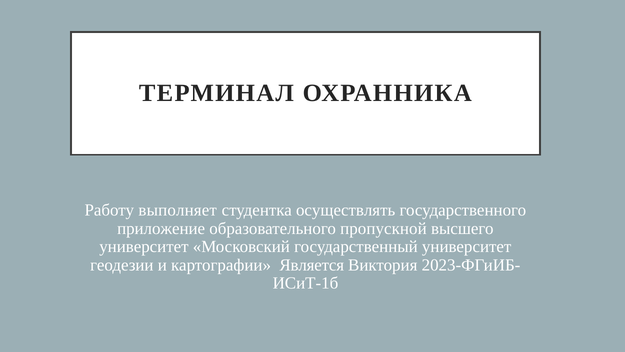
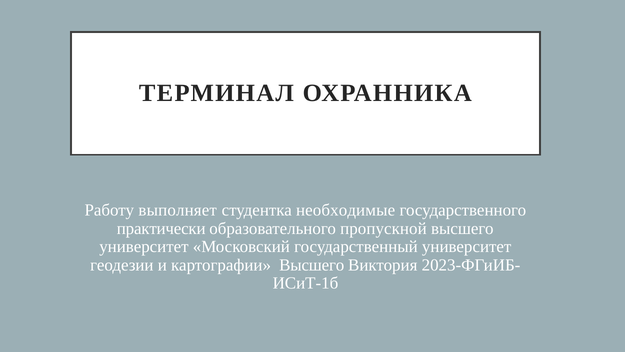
осуществлять: осуществлять -> необходимые
приложение: приложение -> практически
картографии Является: Является -> Высшего
